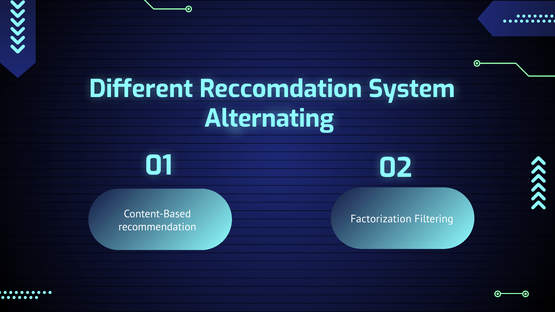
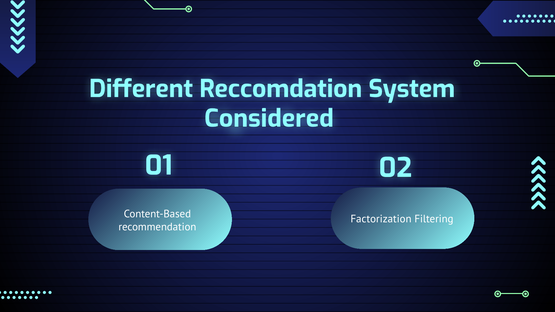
Alternating: Alternating -> Considered
